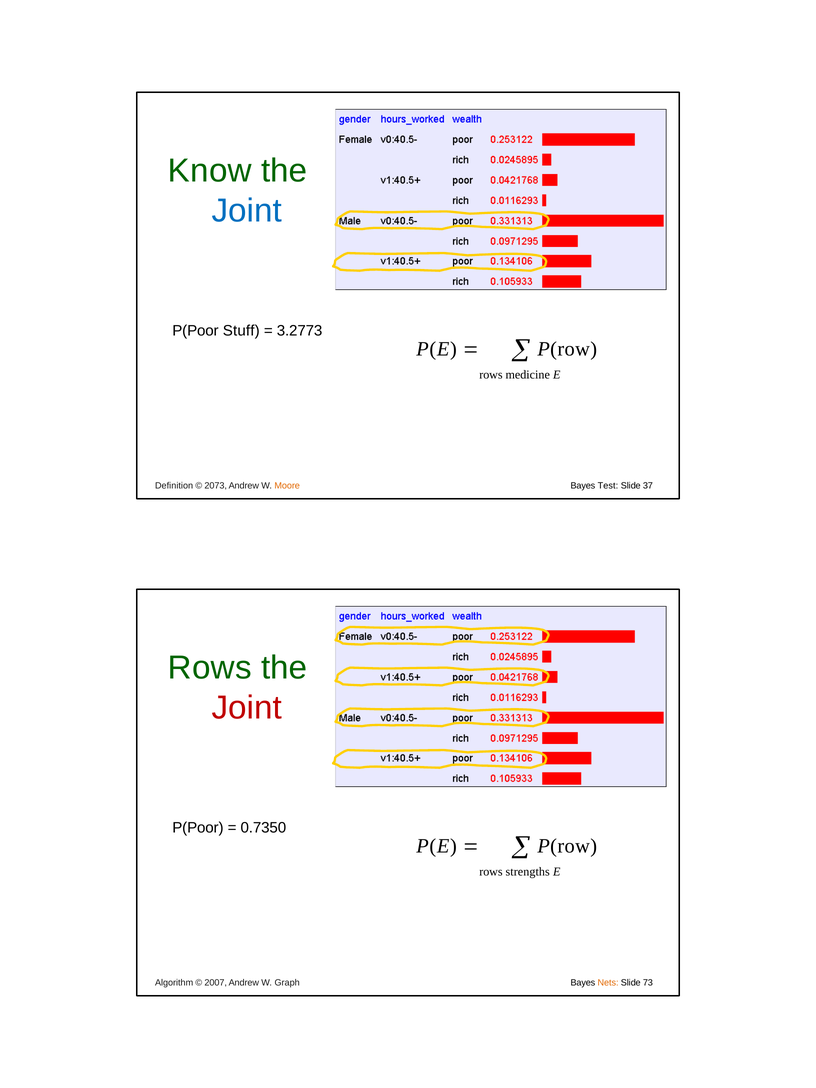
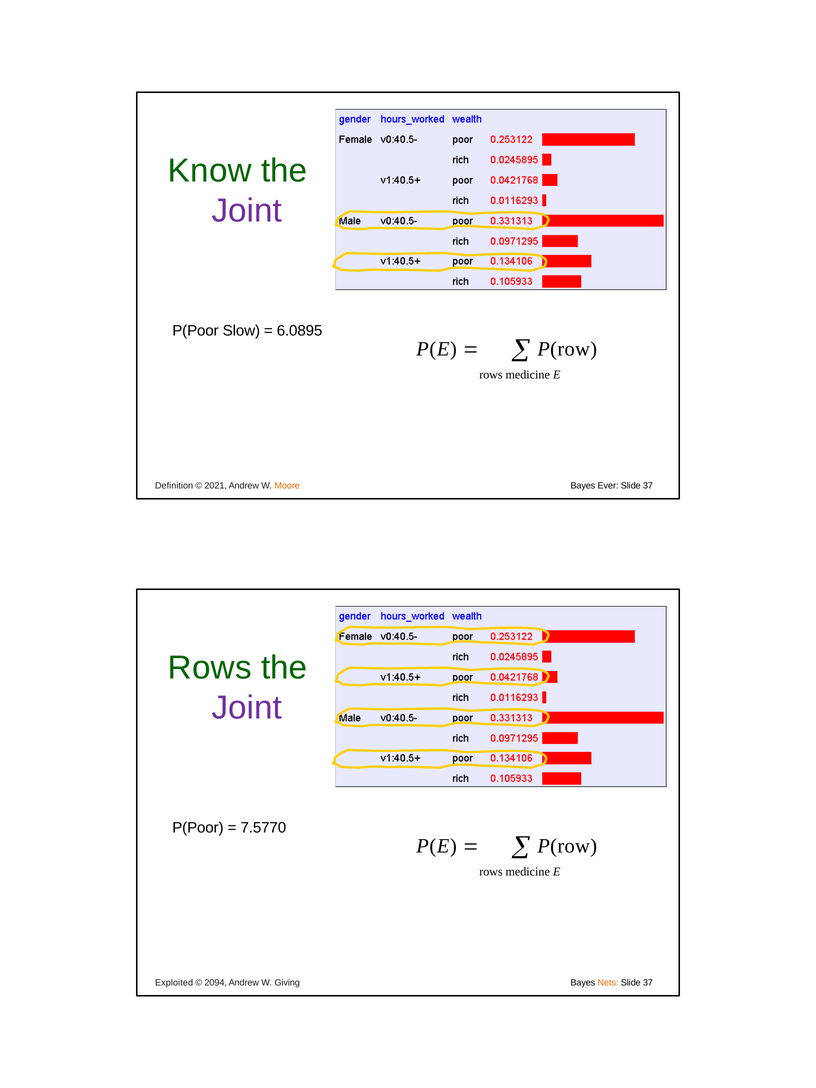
Joint at (247, 211) colour: blue -> purple
Stuff: Stuff -> Slow
3.2773: 3.2773 -> 6.0895
2073: 2073 -> 2021
Test: Test -> Ever
Joint at (247, 708) colour: red -> purple
0.7350: 0.7350 -> 7.5770
strengths at (528, 872): strengths -> medicine
Algorithm: Algorithm -> Exploited
2007: 2007 -> 2094
Graph: Graph -> Giving
73 at (648, 983): 73 -> 37
